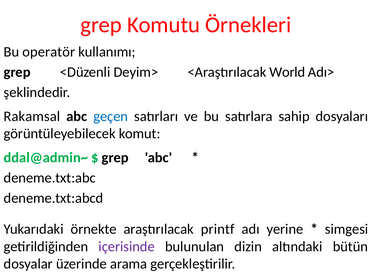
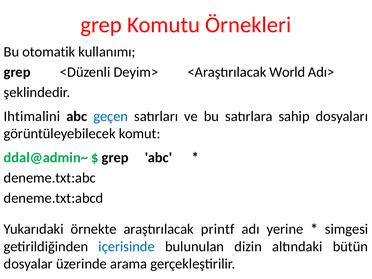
operatör: operatör -> otomatik
Rakamsal: Rakamsal -> Ihtimalini
içerisinde colour: purple -> blue
